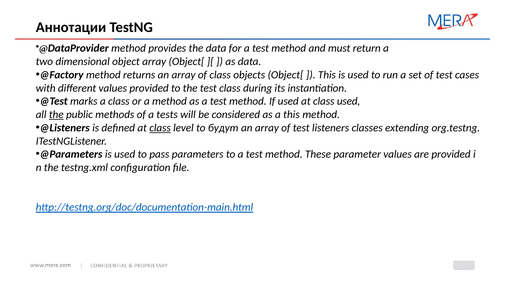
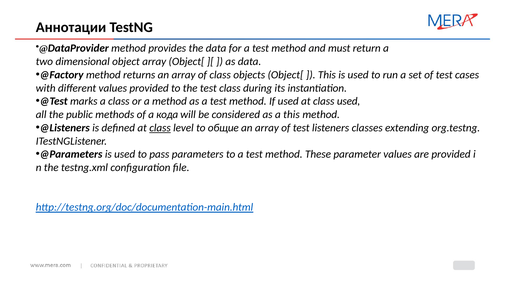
the at (56, 115) underline: present -> none
tests: tests -> кода
будут: будут -> общие
